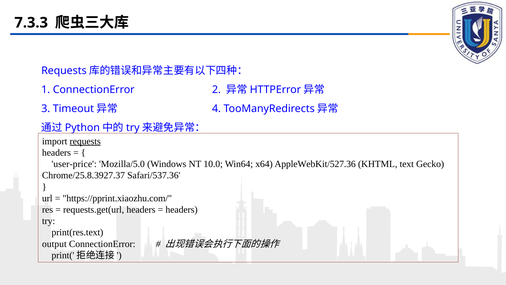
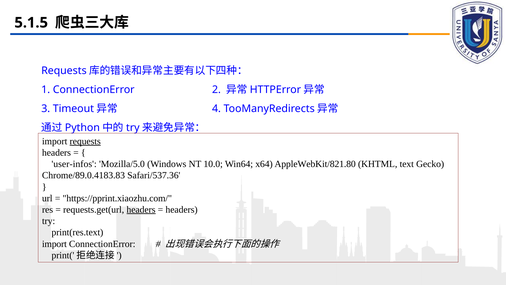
7.3.3: 7.3.3 -> 5.1.5
user-price: user-price -> user-infos
AppleWebKit/527.36: AppleWebKit/527.36 -> AppleWebKit/821.80
Chrome/25.8.3927.37: Chrome/25.8.3927.37 -> Chrome/89.0.4183.83
headers at (141, 209) underline: none -> present
output at (54, 244): output -> import
